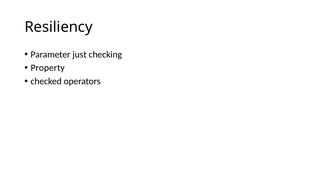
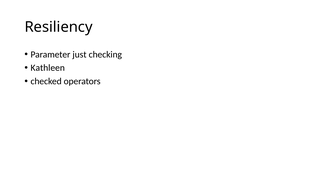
Property: Property -> Kathleen
